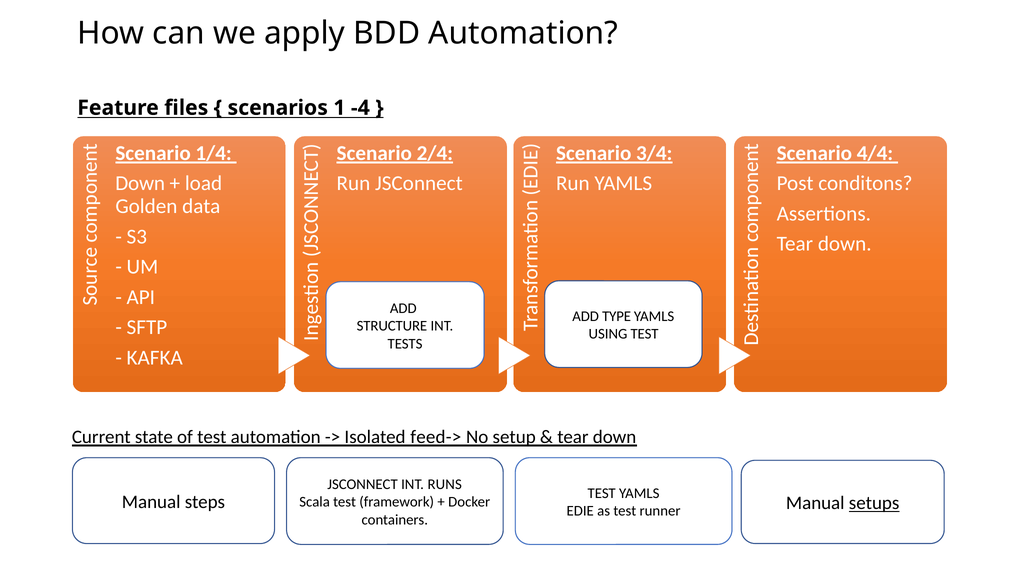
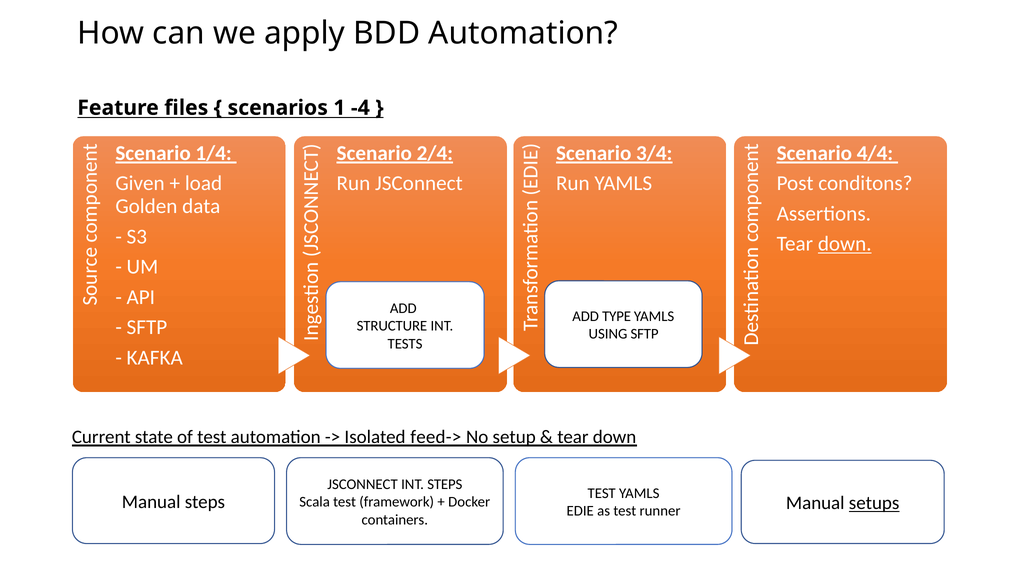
Down at (140, 183): Down -> Given
down at (845, 244) underline: none -> present
USING TEST: TEST -> SFTP
INT RUNS: RUNS -> STEPS
